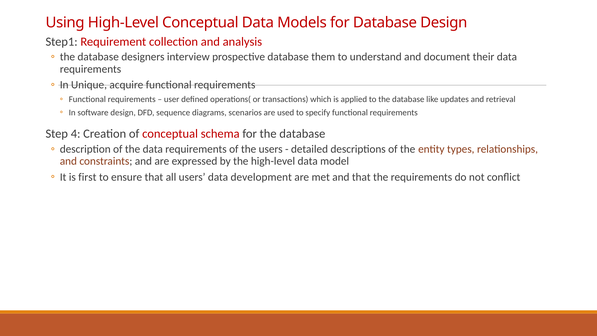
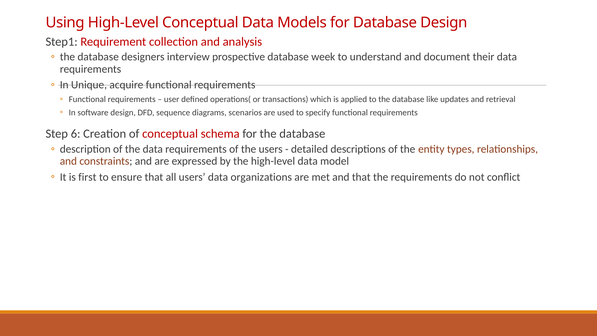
them: them -> week
4: 4 -> 6
development: development -> organizations
